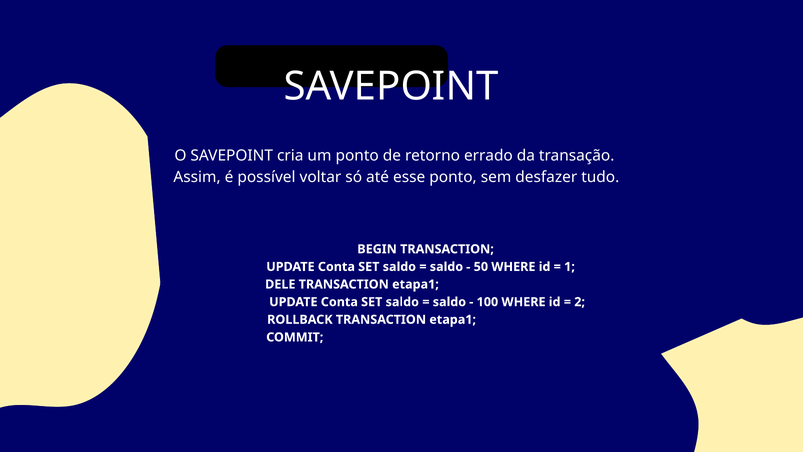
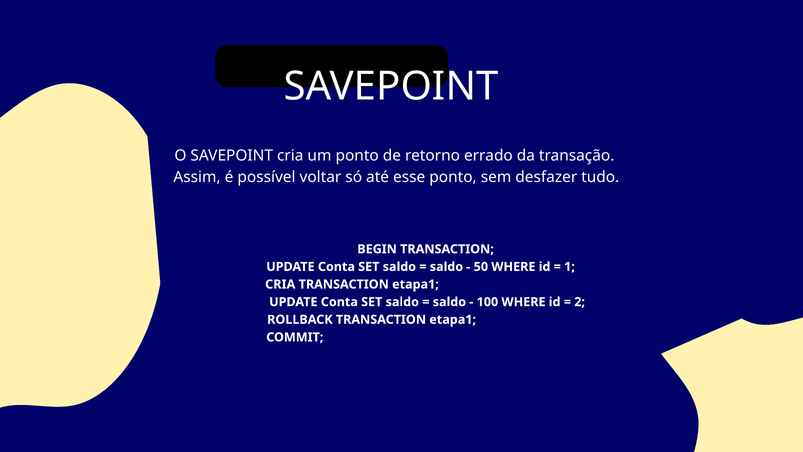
DELE at (280, 284): DELE -> CRIA
